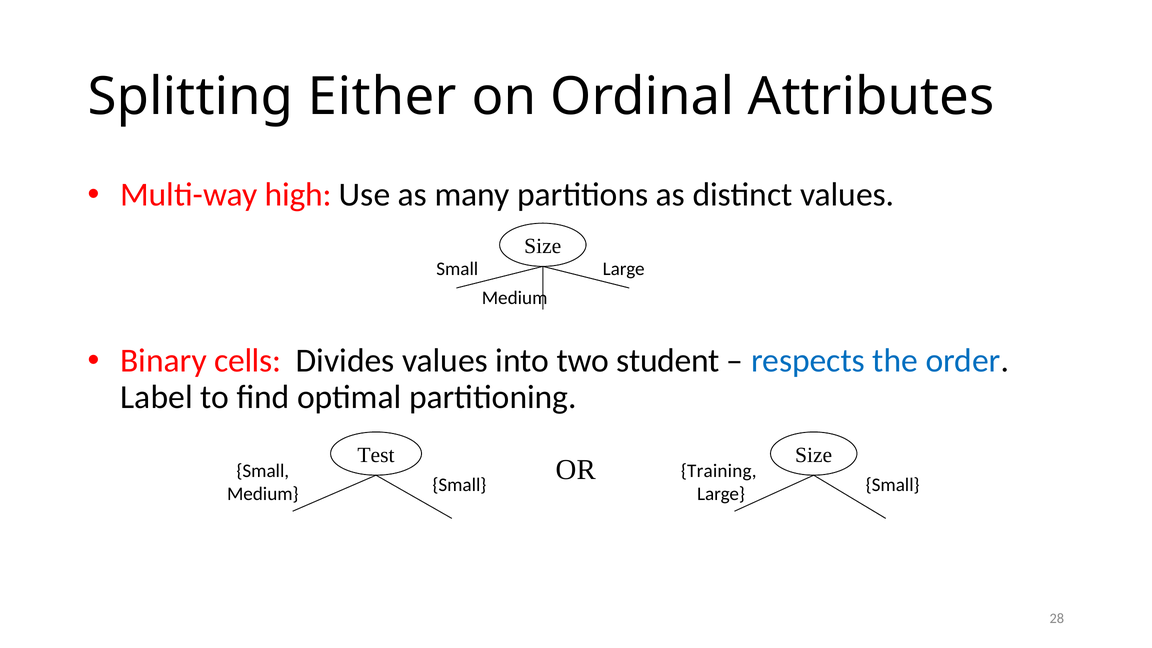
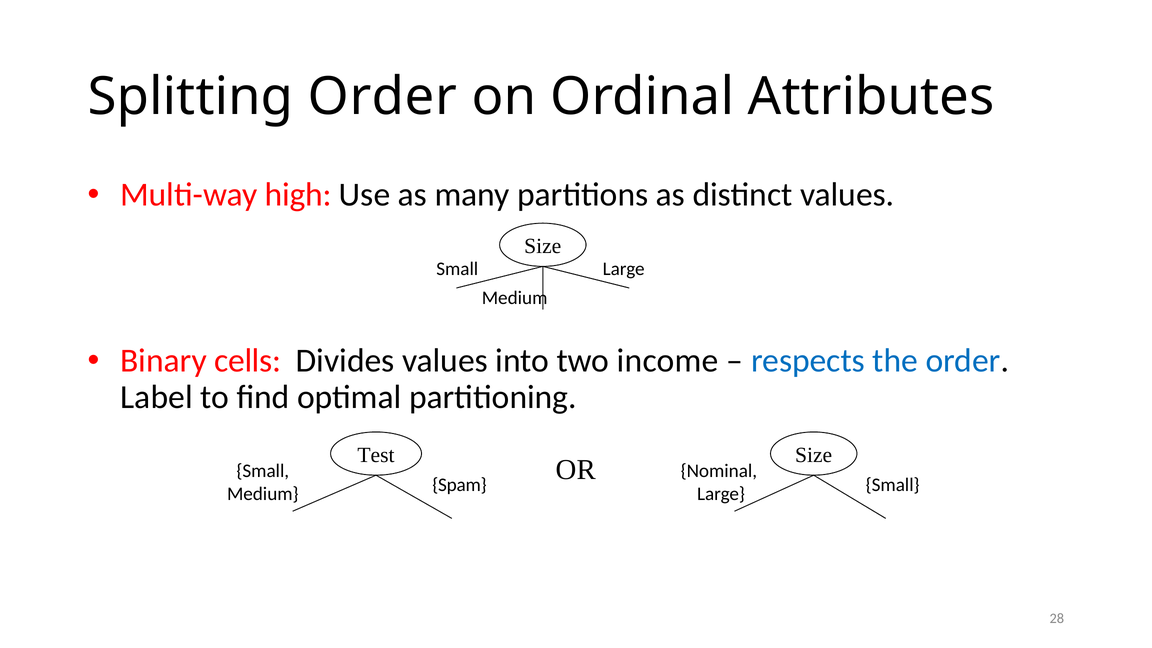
Splitting Either: Either -> Order
student: student -> income
Training: Training -> Nominal
Medium Small: Small -> Spam
